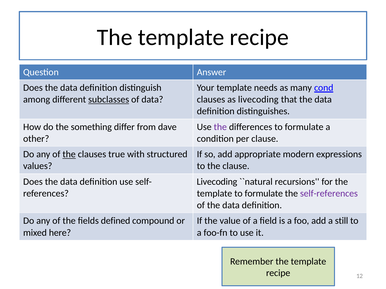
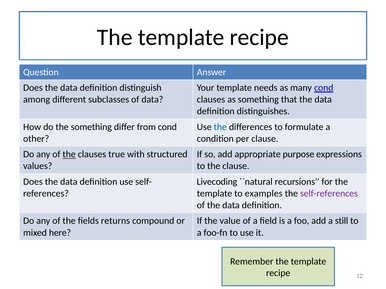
subclasses underline: present -> none
as livecoding: livecoding -> something
from dave: dave -> cond
the at (220, 127) colour: purple -> blue
modern: modern -> purpose
template to formulate: formulate -> examples
defined: defined -> returns
